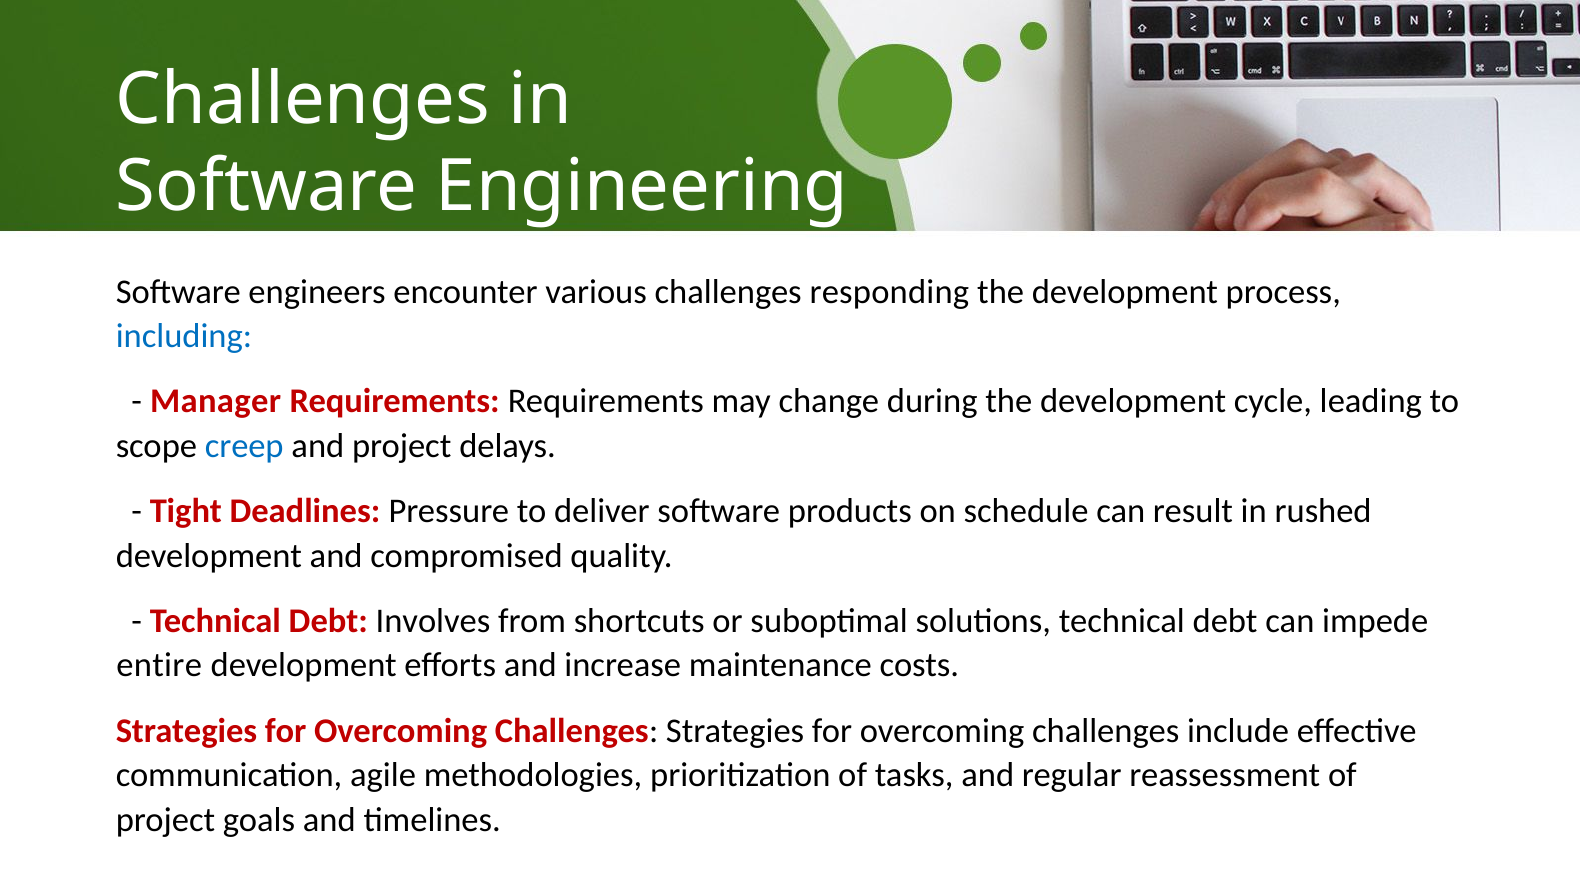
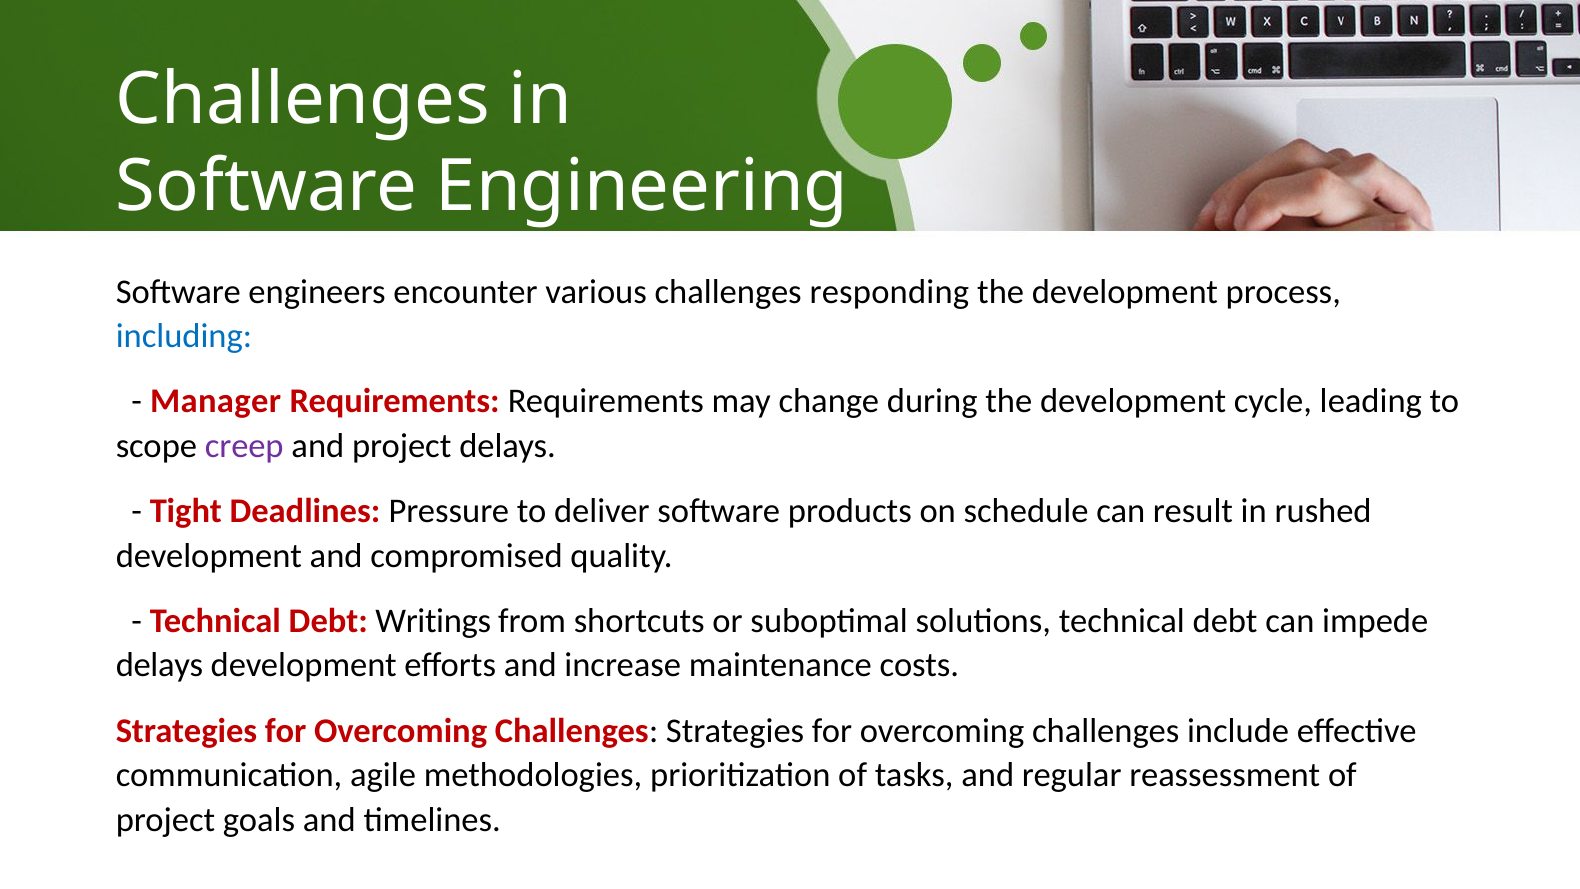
creep colour: blue -> purple
Involves: Involves -> Writings
entire at (159, 665): entire -> delays
